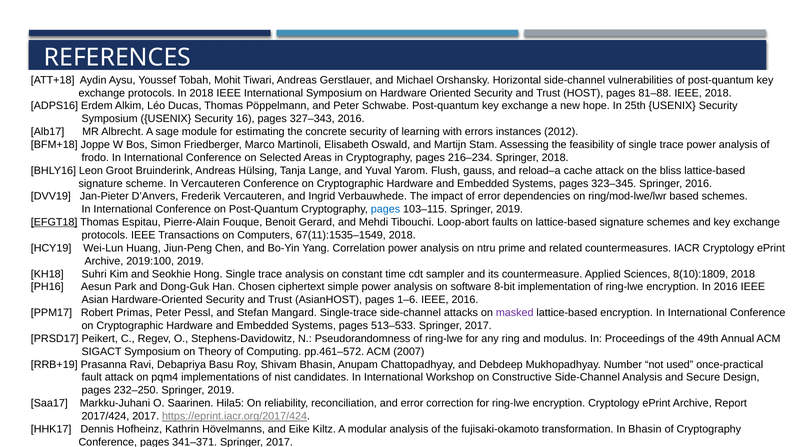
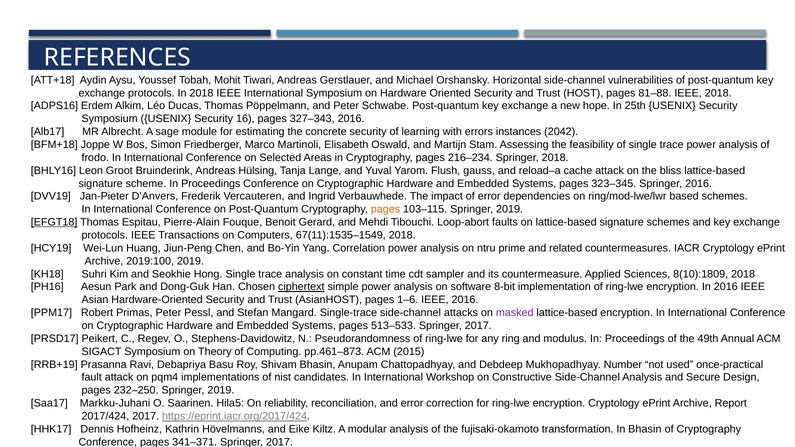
2012: 2012 -> 2042
scheme In Vercauteren: Vercauteren -> Proceedings
pages at (386, 209) colour: blue -> orange
ciphertext underline: none -> present
pp.461–572: pp.461–572 -> pp.461–873
2007: 2007 -> 2015
